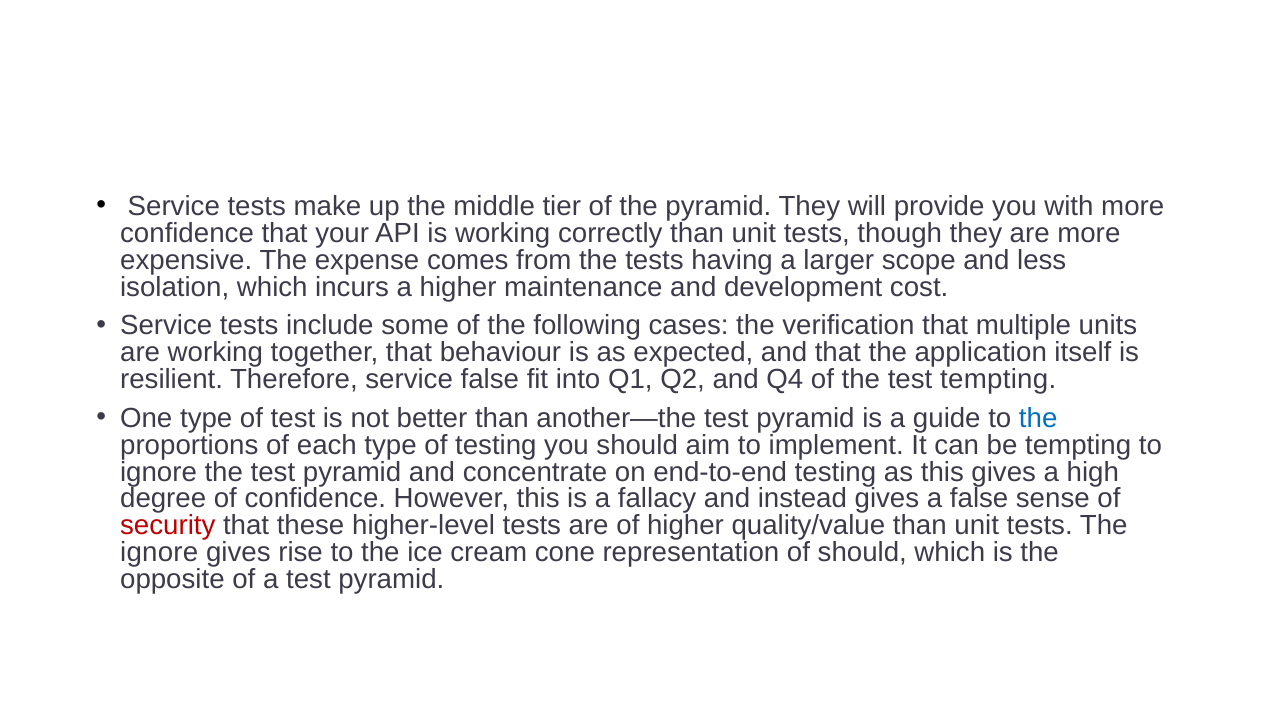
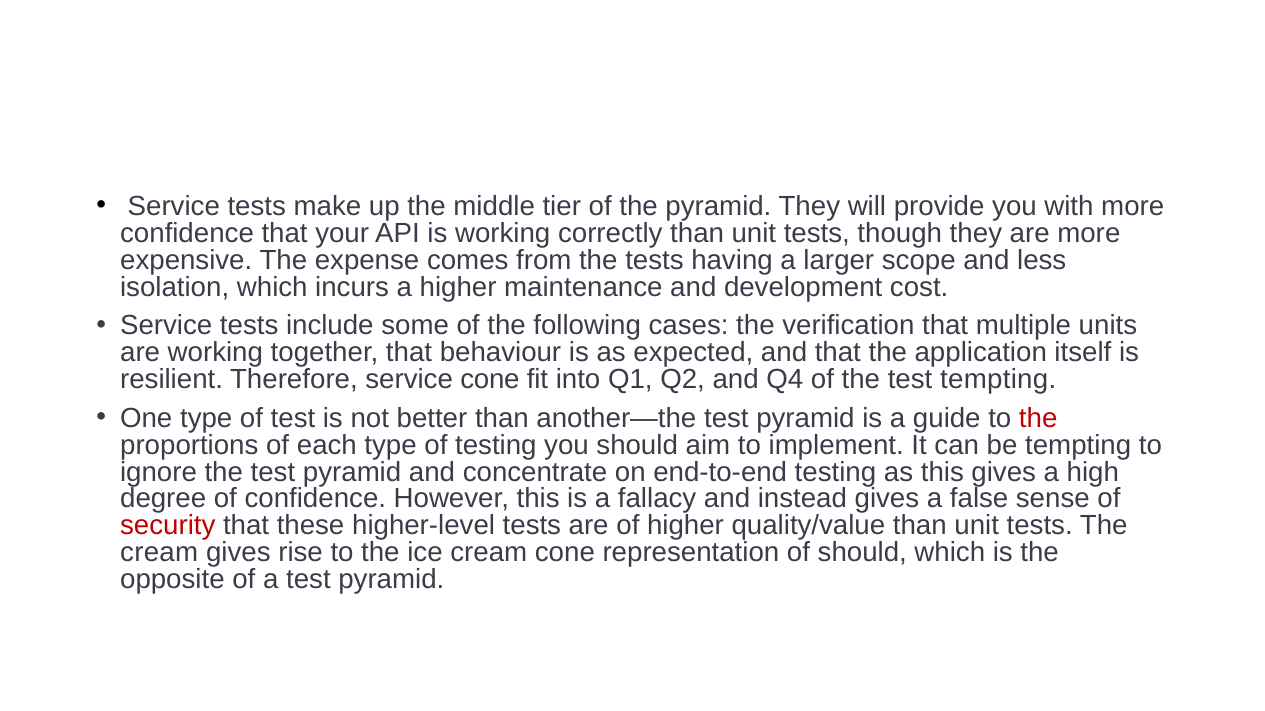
service false: false -> cone
the at (1038, 418) colour: blue -> red
ignore at (159, 553): ignore -> cream
